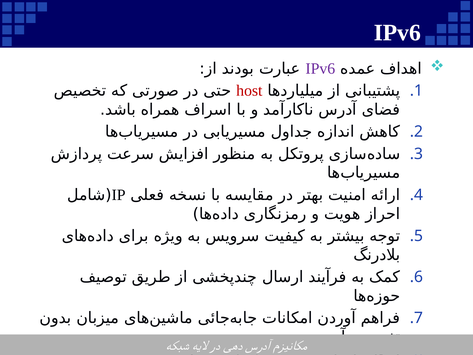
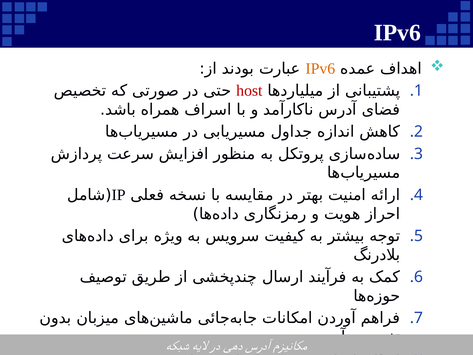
IPv6 at (320, 69) colour: purple -> orange
